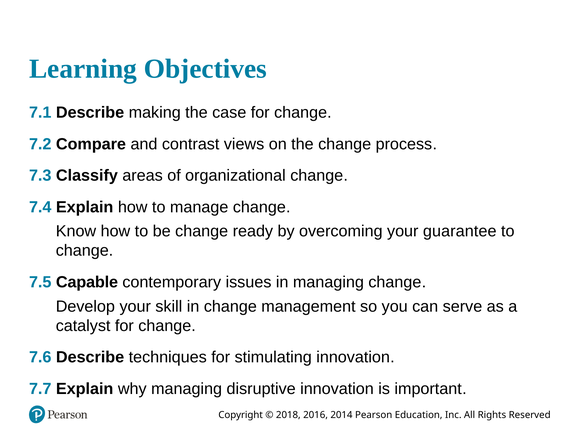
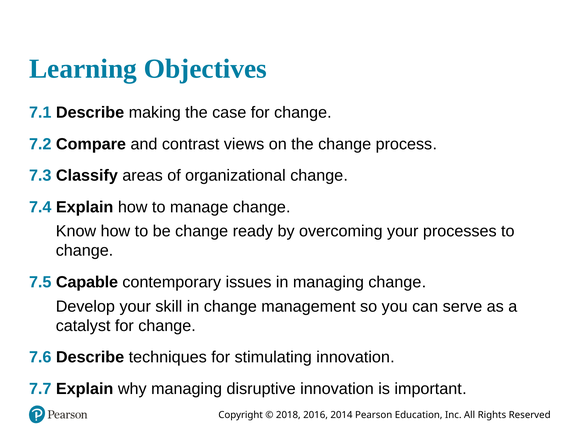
guarantee: guarantee -> processes
